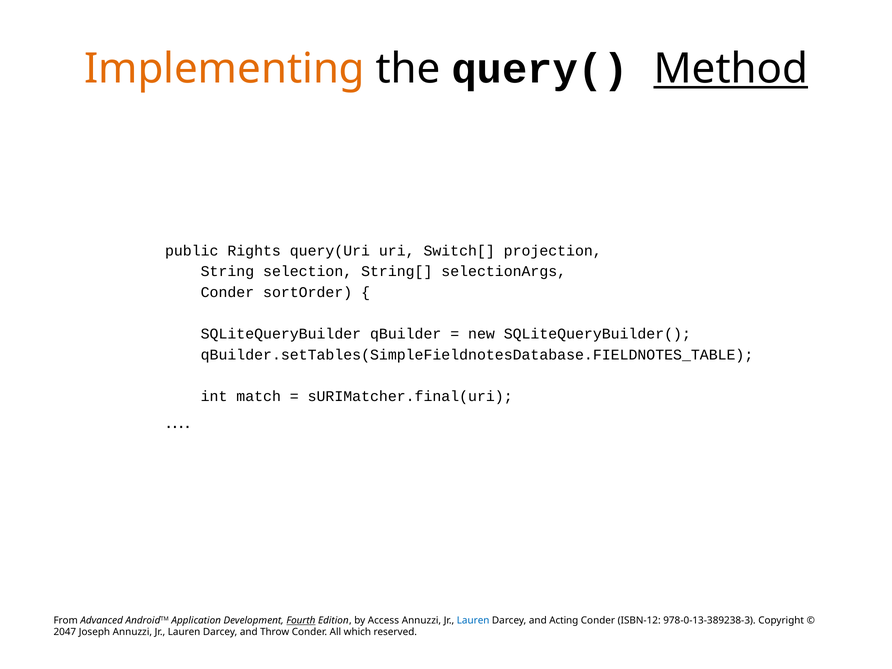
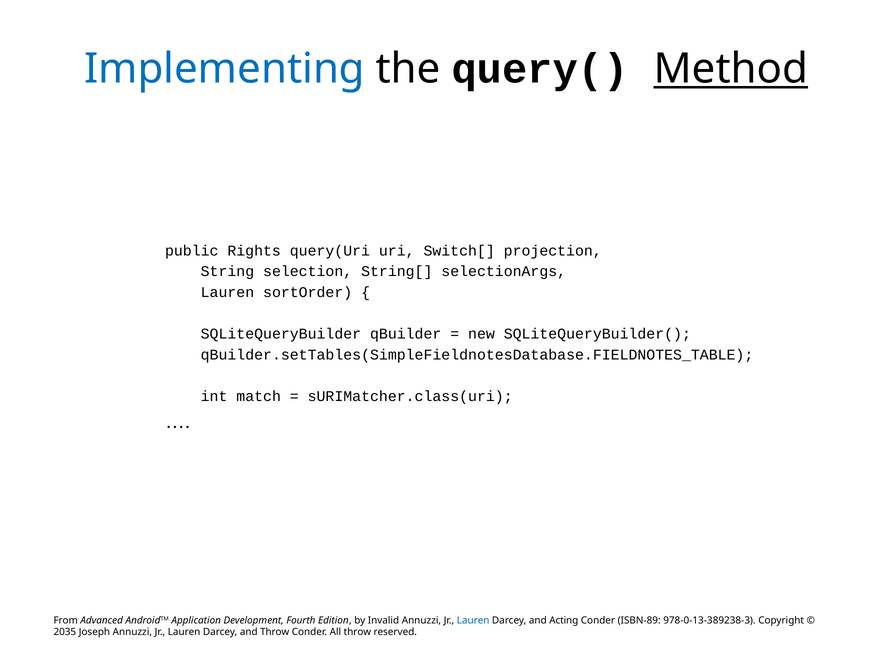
Implementing colour: orange -> blue
Conder at (227, 292): Conder -> Lauren
sURIMatcher.final(uri: sURIMatcher.final(uri -> sURIMatcher.class(uri
Fourth underline: present -> none
Access: Access -> Invalid
ISBN-12: ISBN-12 -> ISBN-89
2047: 2047 -> 2035
All which: which -> throw
